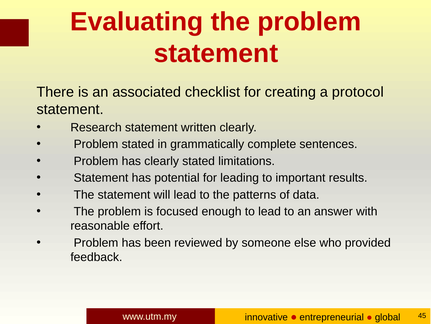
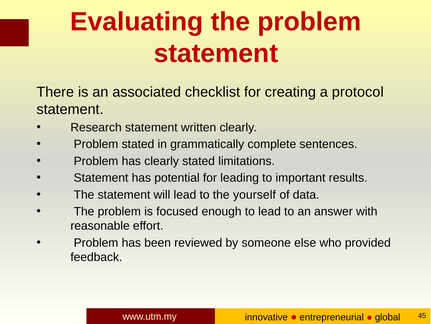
patterns: patterns -> yourself
